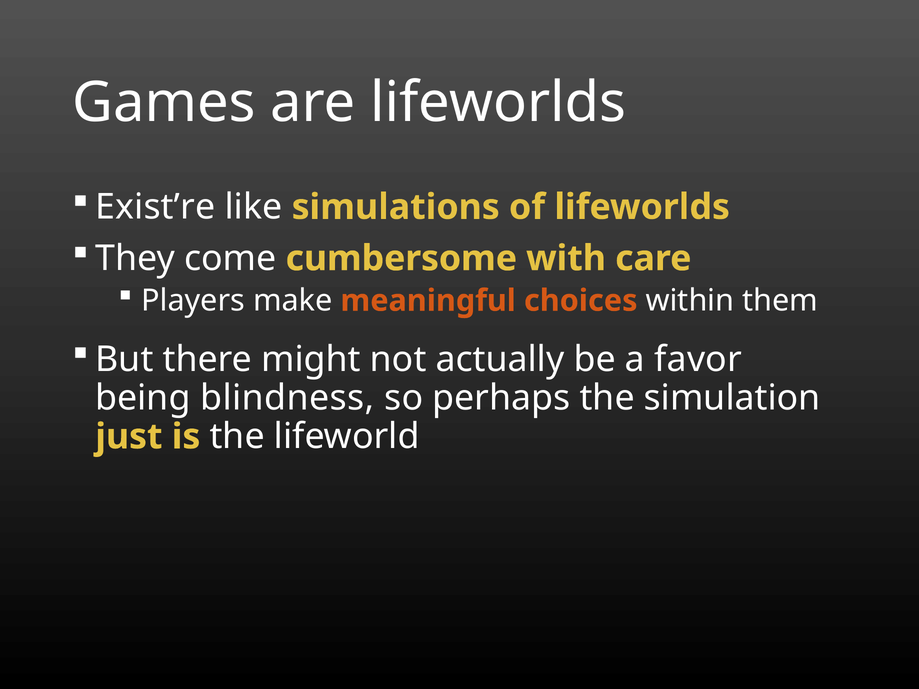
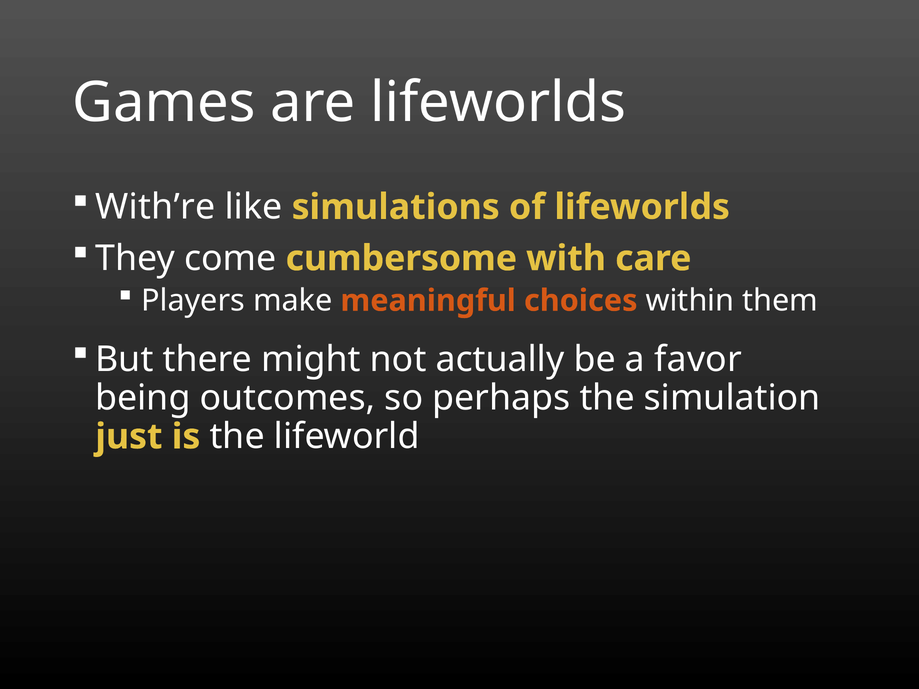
Exist’re: Exist’re -> With’re
blindness: blindness -> outcomes
